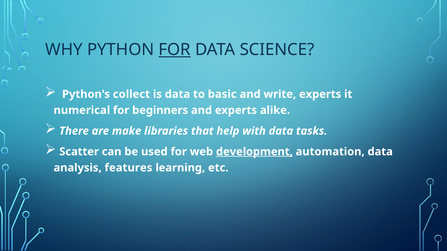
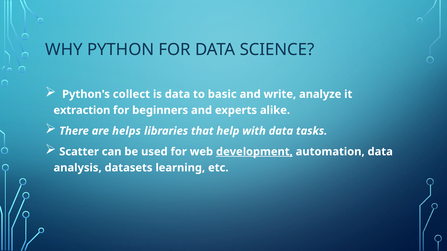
FOR at (175, 50) underline: present -> none
write experts: experts -> analyze
numerical: numerical -> extraction
make: make -> helps
features: features -> datasets
